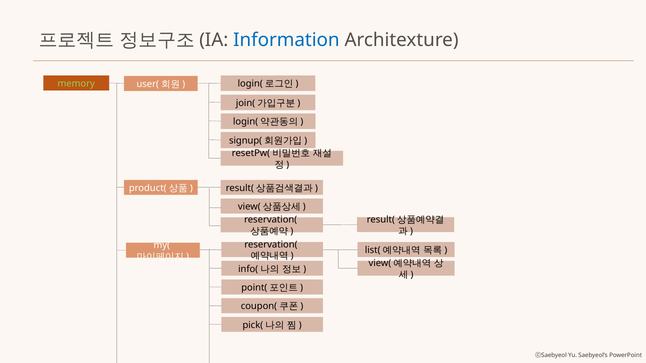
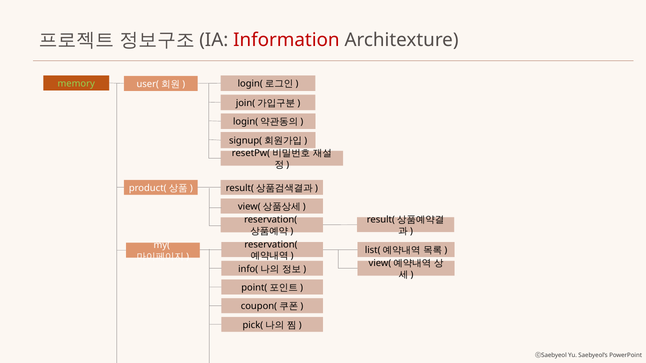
Information colour: blue -> red
